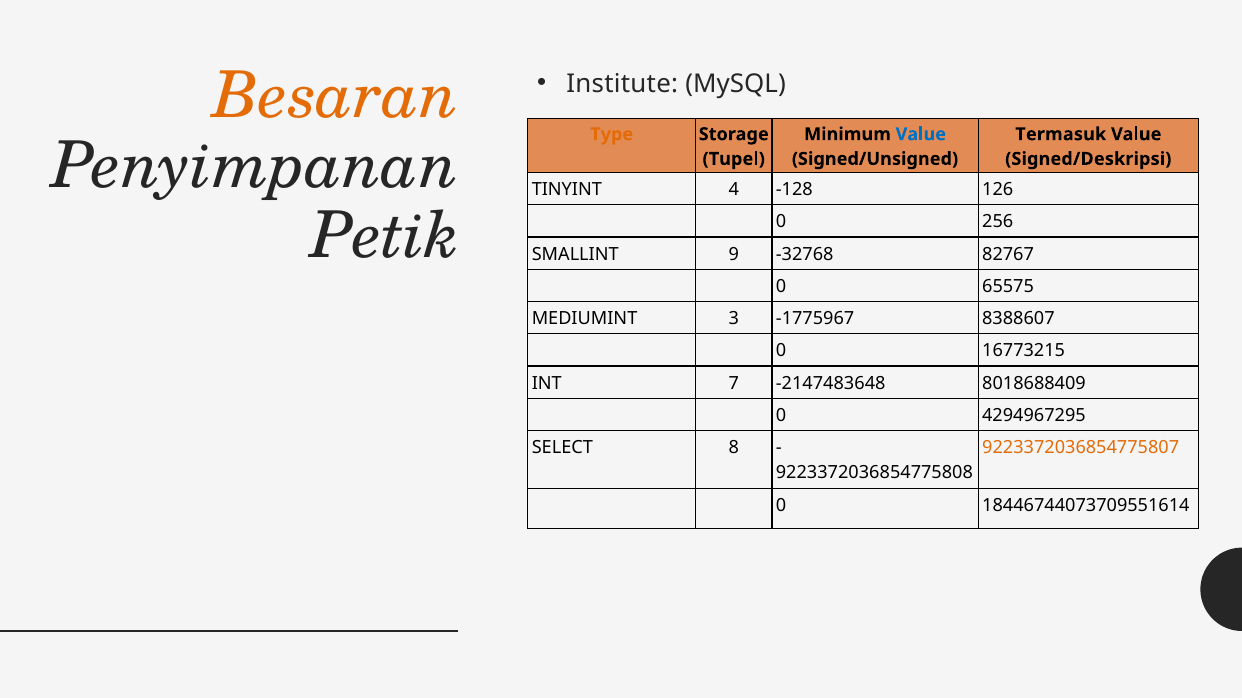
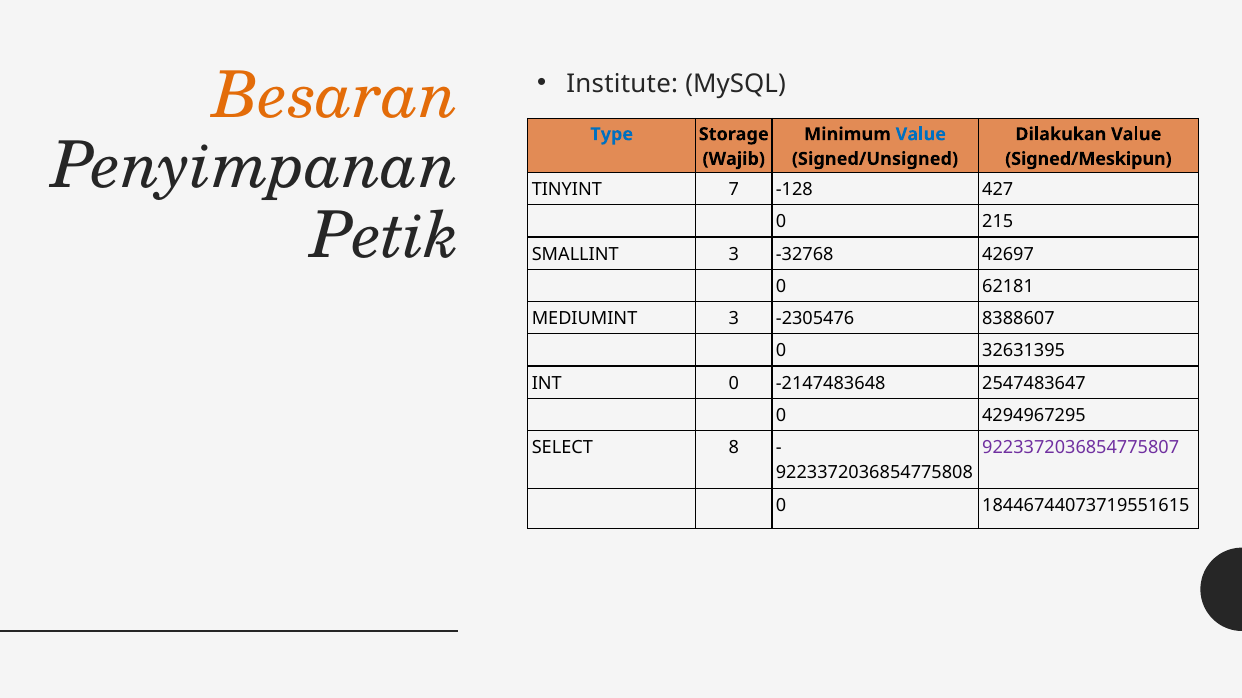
Type colour: orange -> blue
Termasuk: Termasuk -> Dilakukan
Tupel: Tupel -> Wajib
Signed/Deskripsi: Signed/Deskripsi -> Signed/Meskipun
4: 4 -> 7
126: 126 -> 427
256: 256 -> 215
SMALLINT 9: 9 -> 3
82767: 82767 -> 42697
65575: 65575 -> 62181
-1775967: -1775967 -> -2305476
16773215: 16773215 -> 32631395
INT 7: 7 -> 0
8018688409: 8018688409 -> 2547483647
9223372036854775807 colour: orange -> purple
18446744073709551614: 18446744073709551614 -> 18446744073719551615
